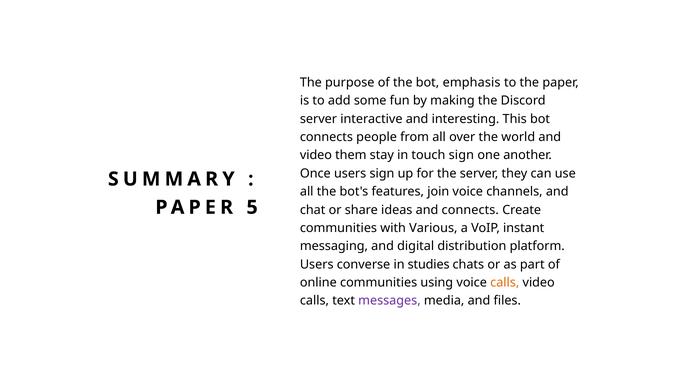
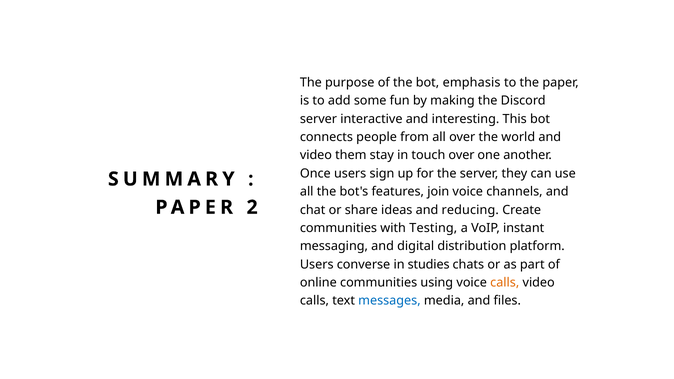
touch sign: sign -> over
5: 5 -> 2
and connects: connects -> reducing
Various: Various -> Testing
messages colour: purple -> blue
